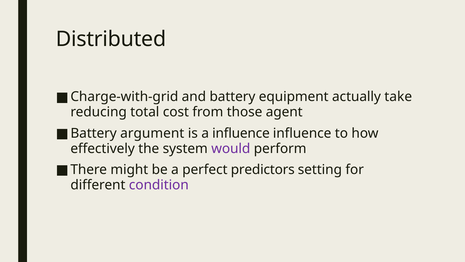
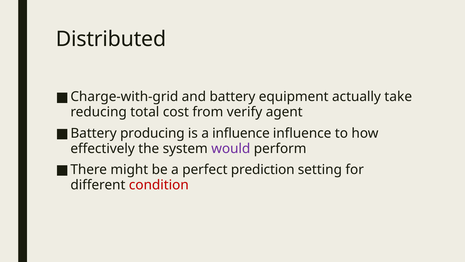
those: those -> verify
argument: argument -> producing
predictors: predictors -> prediction
condition colour: purple -> red
